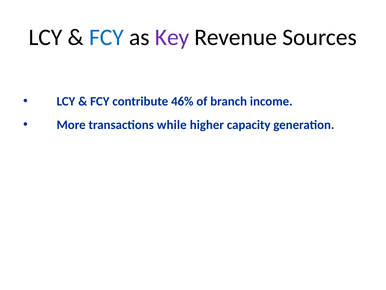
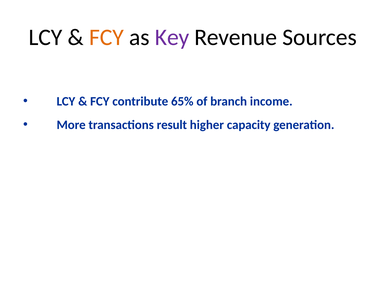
FCY at (107, 37) colour: blue -> orange
46%: 46% -> 65%
while: while -> result
